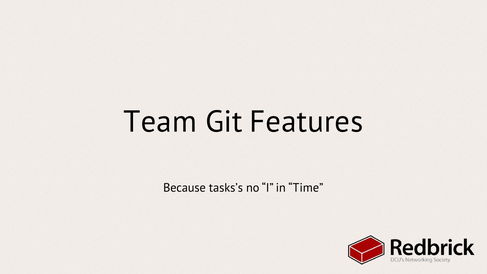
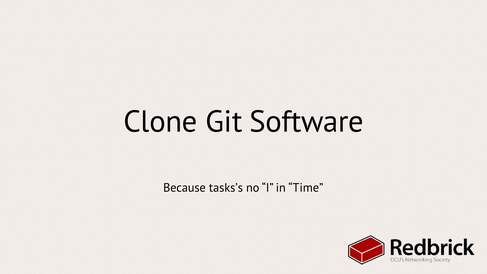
Team: Team -> Clone
Features: Features -> Software
